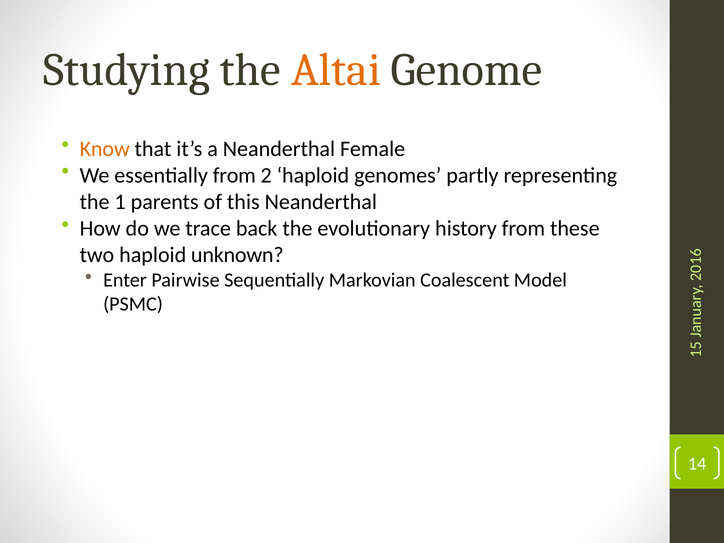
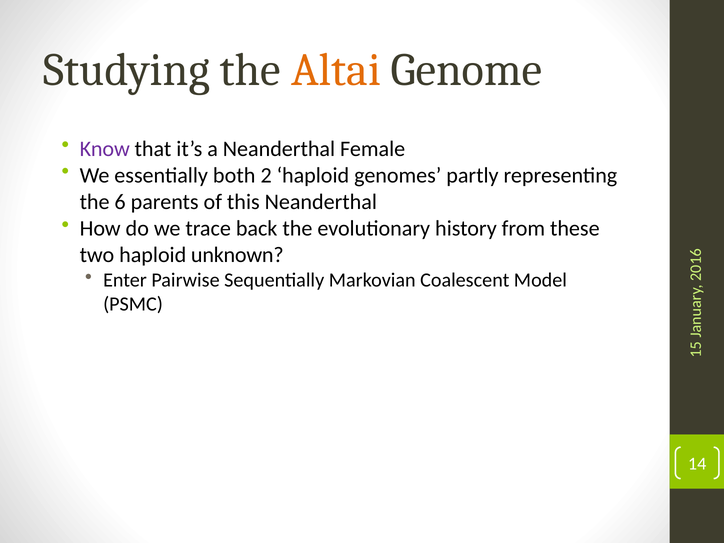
Know colour: orange -> purple
essentially from: from -> both
the 1: 1 -> 6
